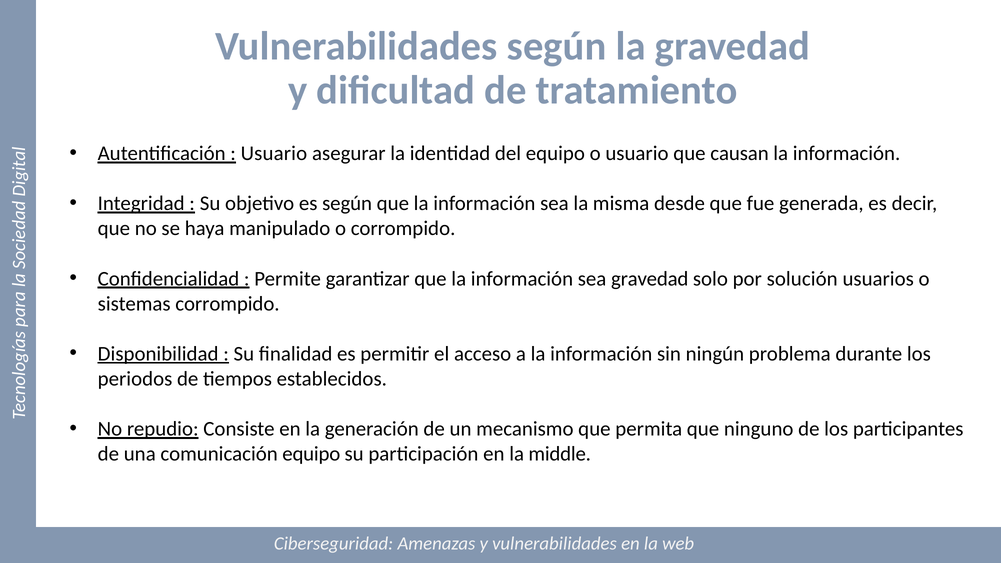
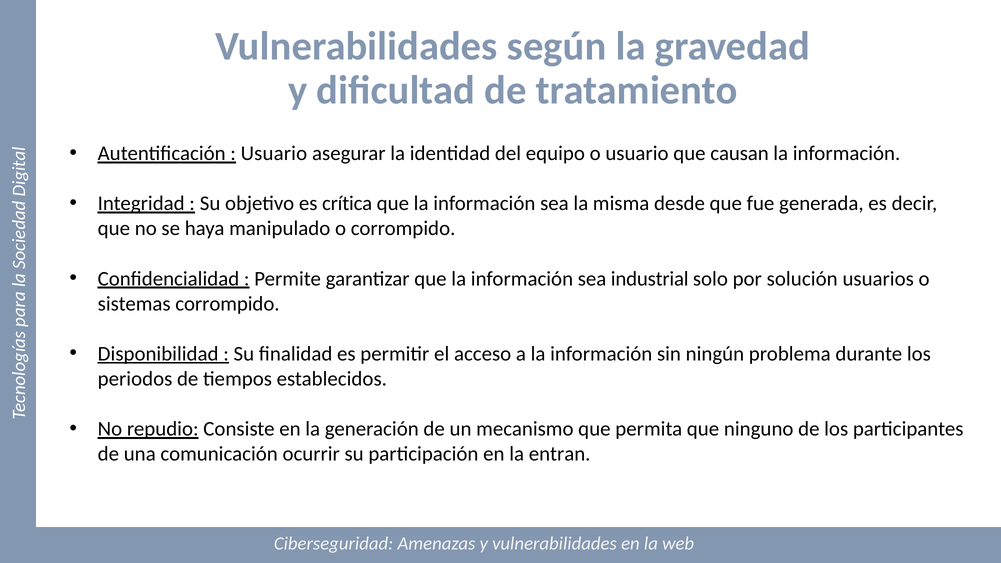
es según: según -> crítica
sea gravedad: gravedad -> industrial
comunicación equipo: equipo -> ocurrir
middle: middle -> entran
